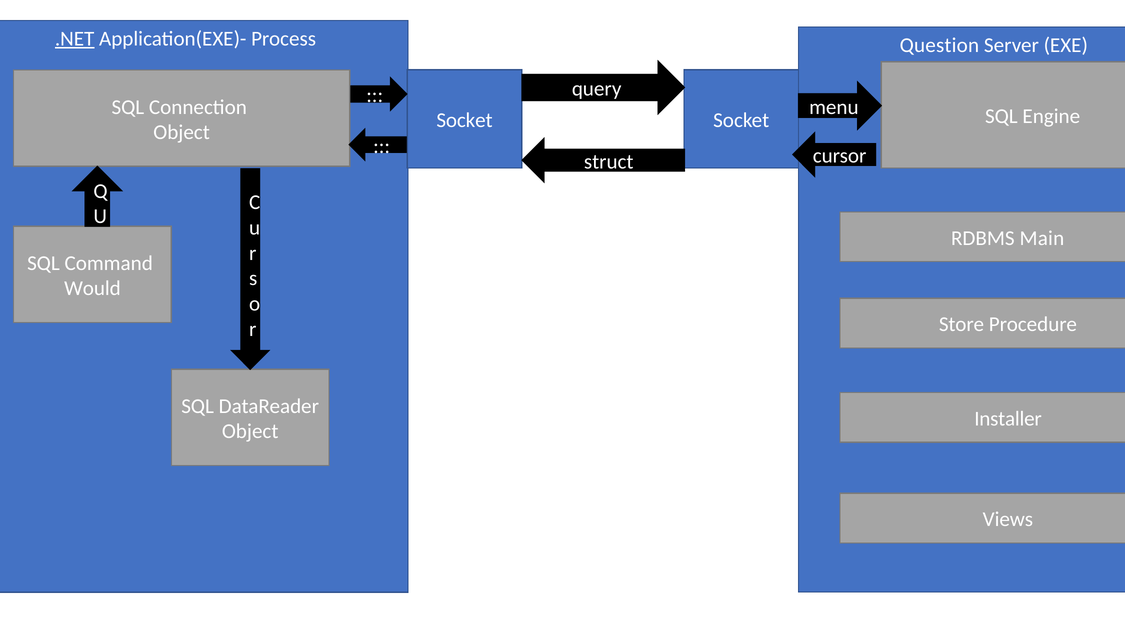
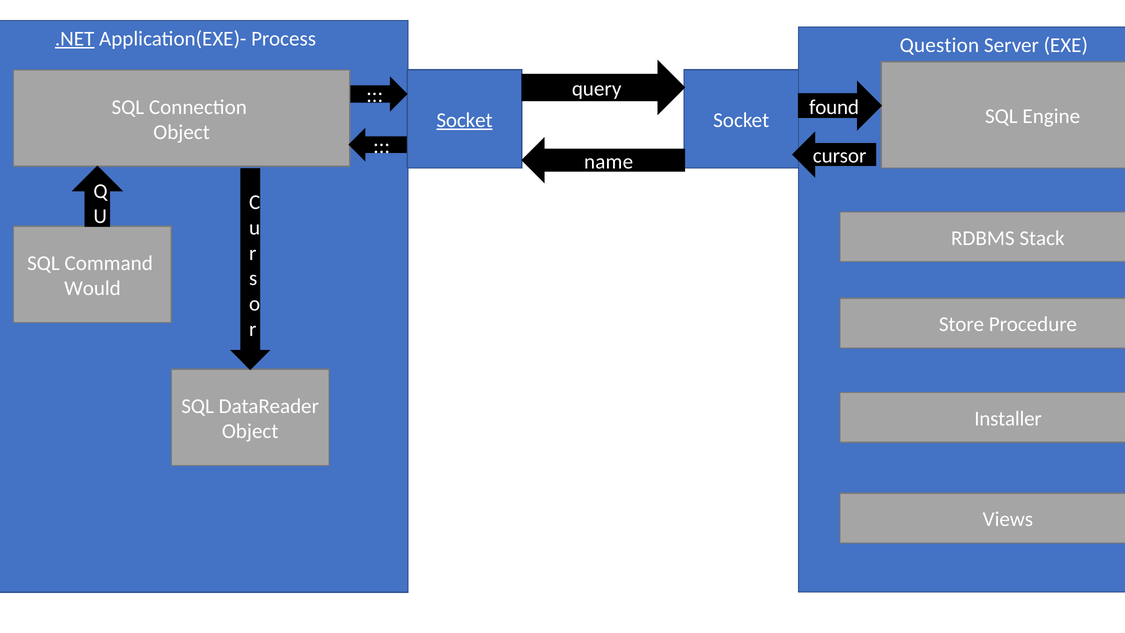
menu: menu -> found
Socket at (465, 120) underline: none -> present
struct: struct -> name
Main: Main -> Stack
